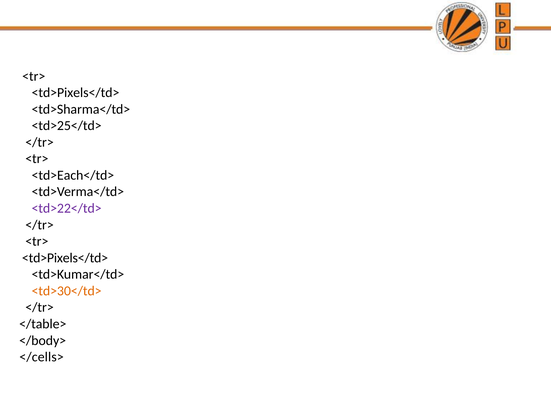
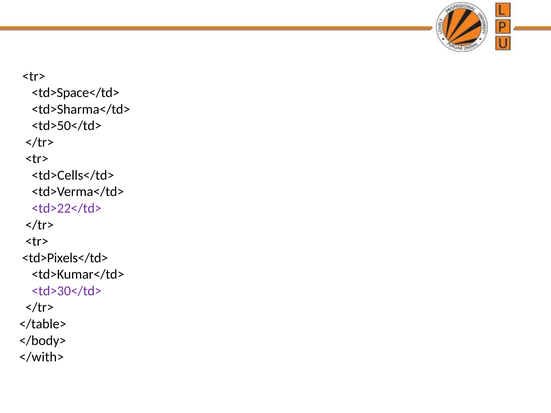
<td>Pixels</td> at (75, 93): <td>Pixels</td> -> <td>Space</td>
<td>25</td>: <td>25</td> -> <td>50</td>
<td>Each</td>: <td>Each</td> -> <td>Cells</td>
<td>30</td> colour: orange -> purple
</cells>: </cells> -> </with>
